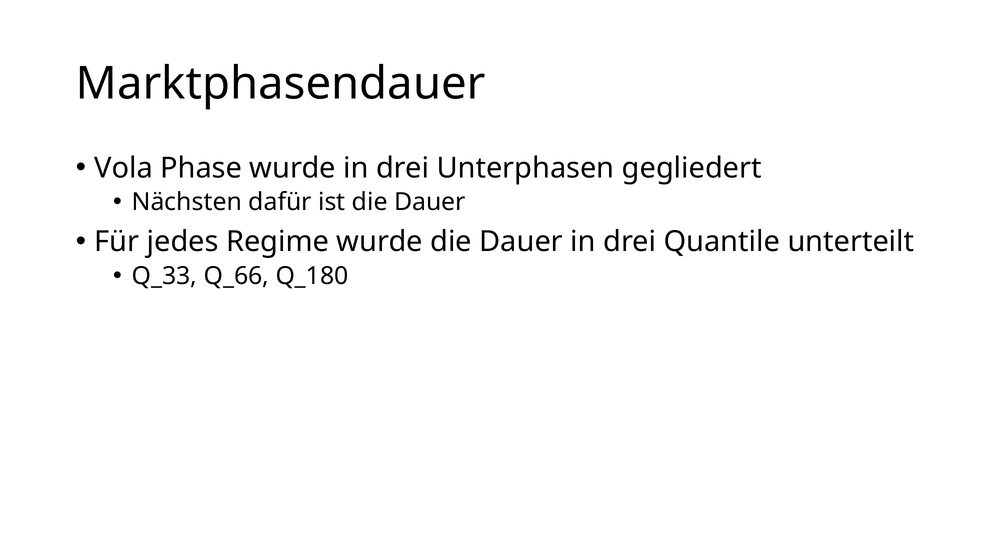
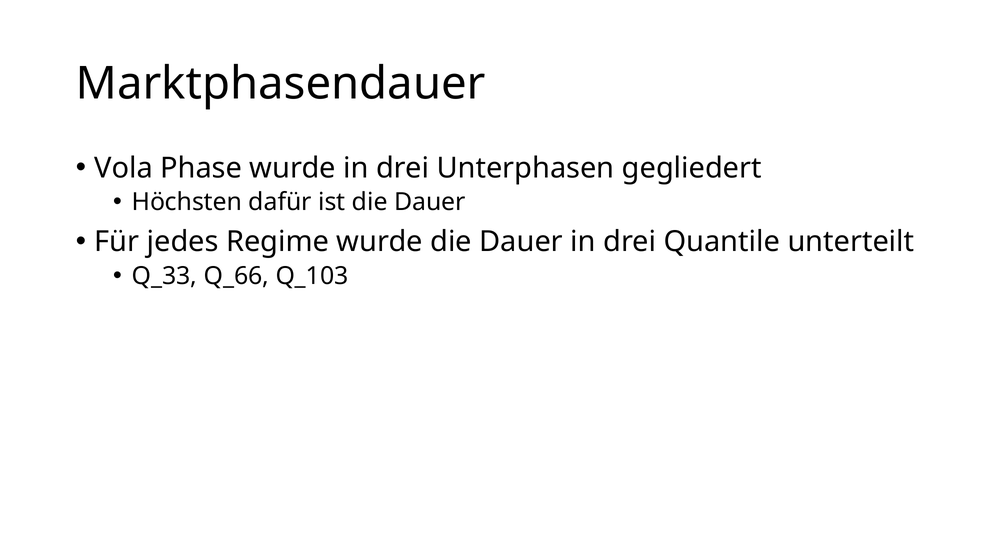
Nächsten: Nächsten -> Höchsten
Q_180: Q_180 -> Q_103
